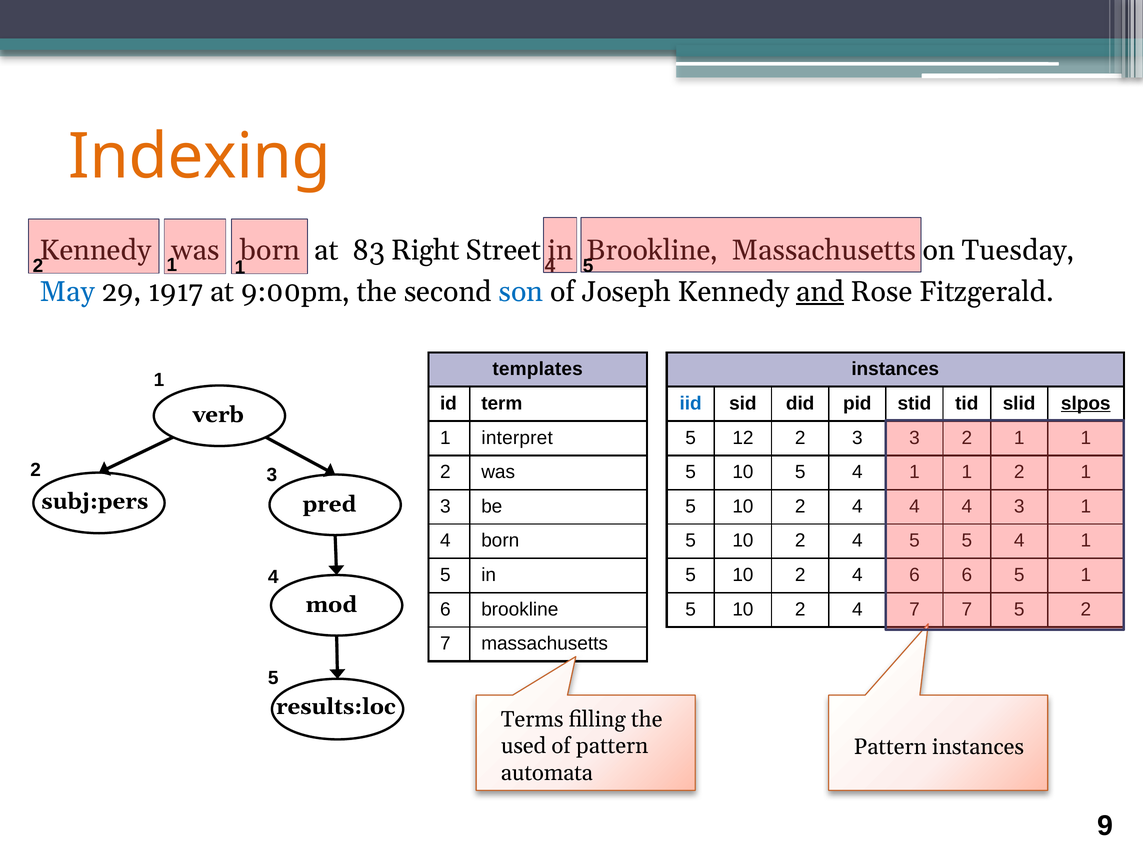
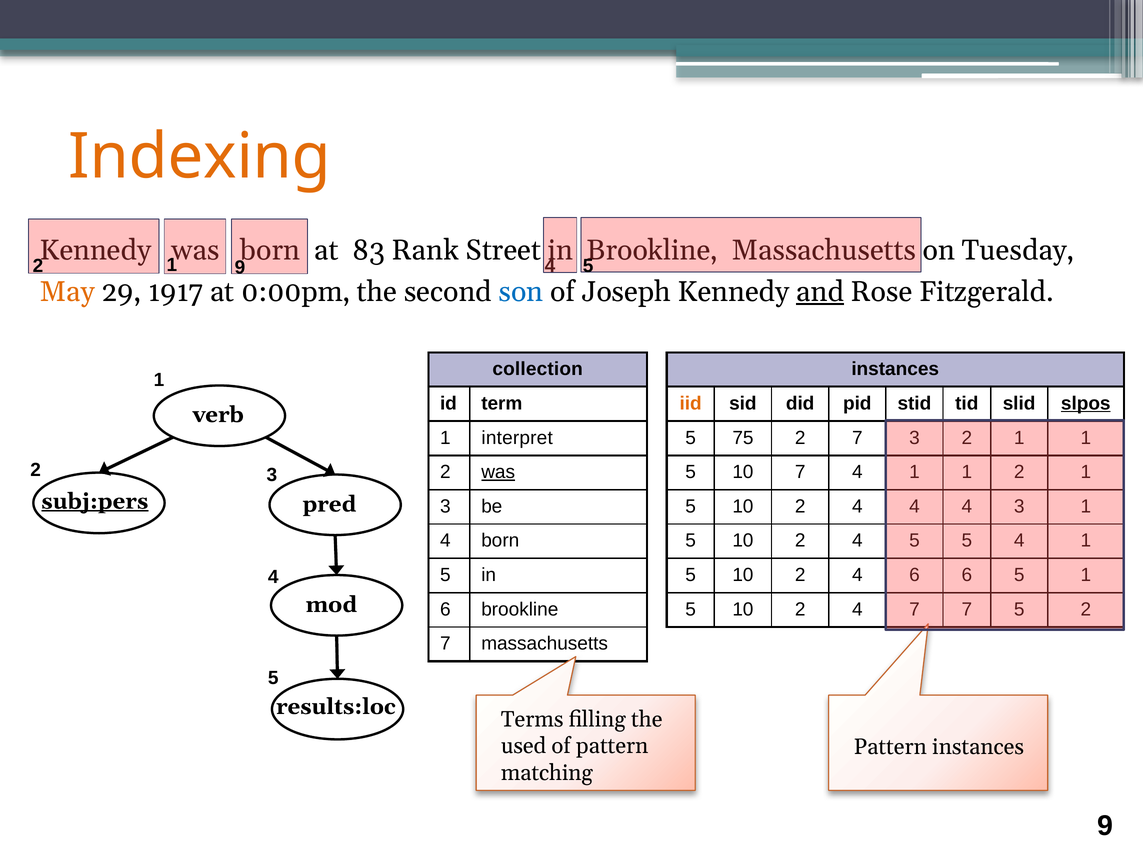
Right: Right -> Rank
1 at (240, 267): 1 -> 9
May colour: blue -> orange
9:00pm: 9:00pm -> 0:00pm
templates: templates -> collection
iid colour: blue -> orange
12: 12 -> 75
2 3: 3 -> 7
was at (498, 472) underline: none -> present
10 5: 5 -> 7
subj:pers underline: none -> present
automata: automata -> matching
